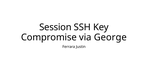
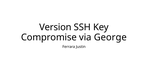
Session: Session -> Version
